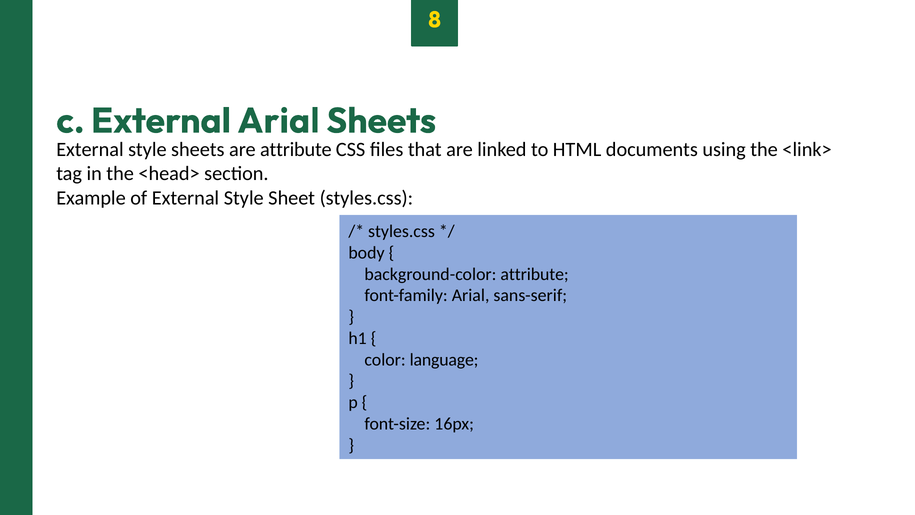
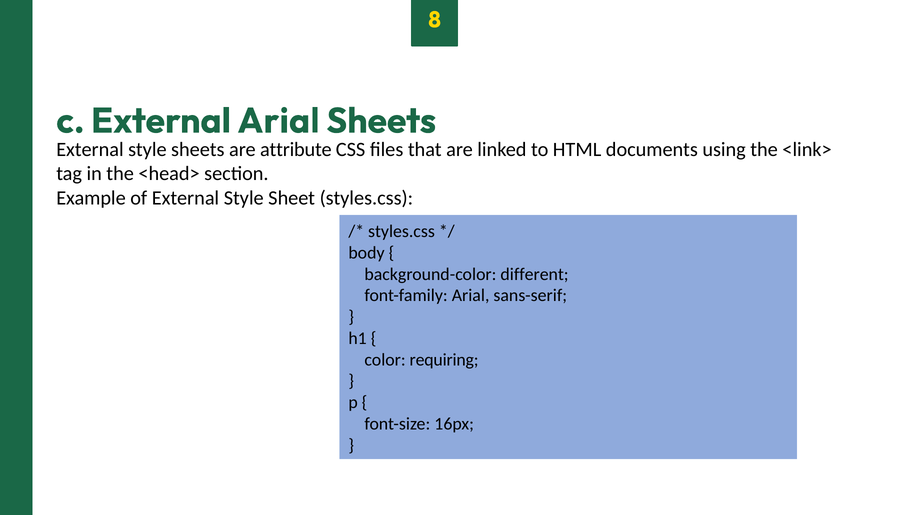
background-color attribute: attribute -> different
language: language -> requiring
